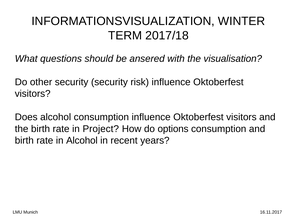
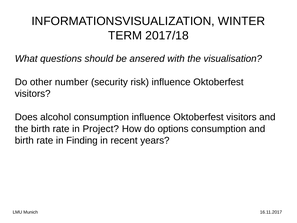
other security: security -> number
in Alcohol: Alcohol -> Finding
